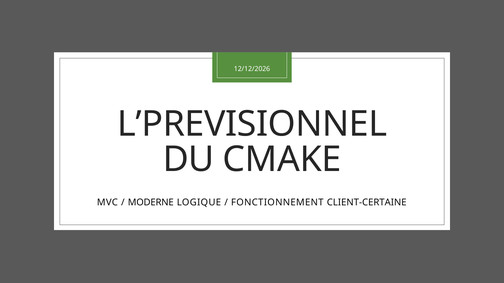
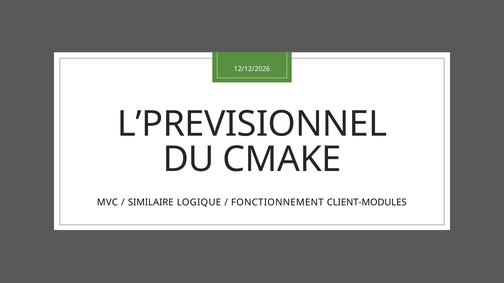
MODERNE: MODERNE -> SIMILAIRE
CLIENT-CERTAINE: CLIENT-CERTAINE -> CLIENT-MODULES
